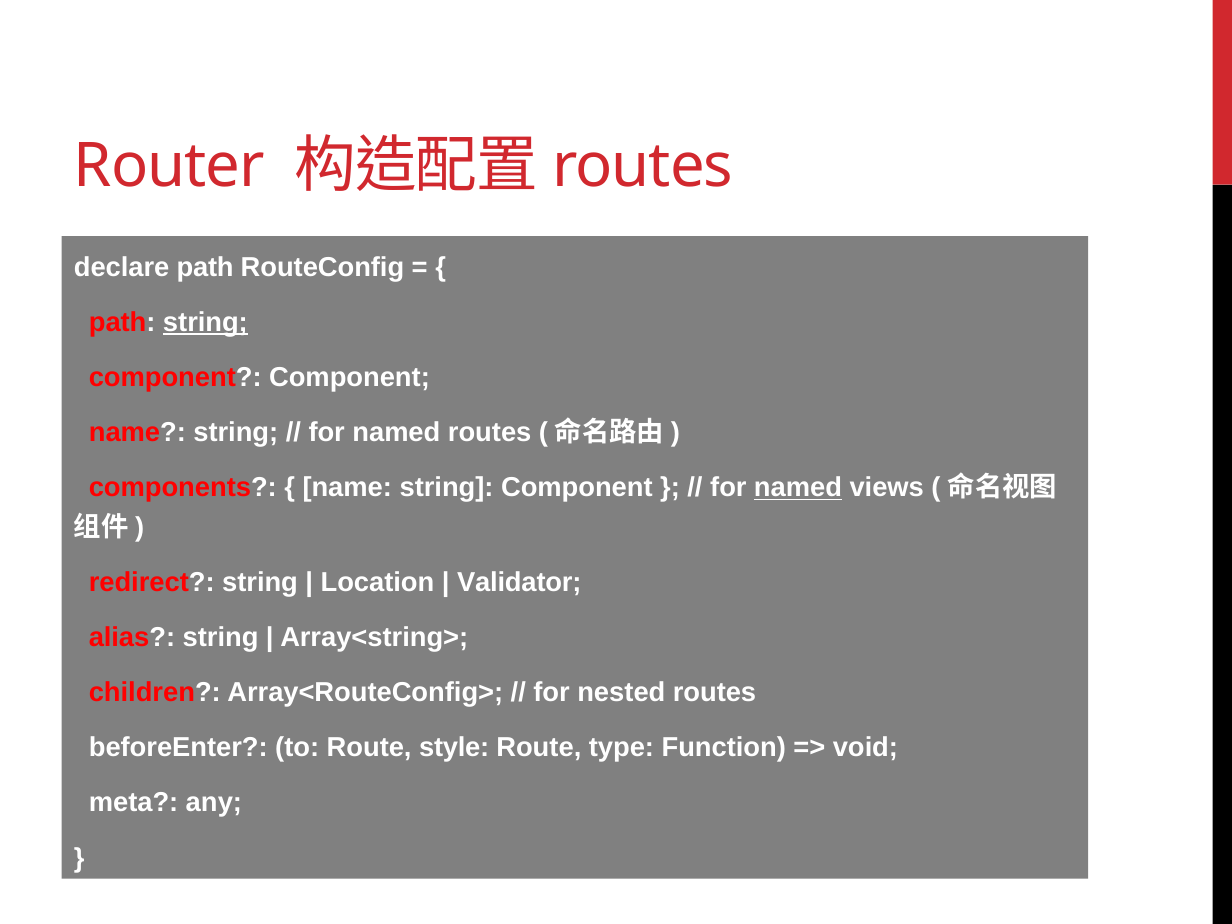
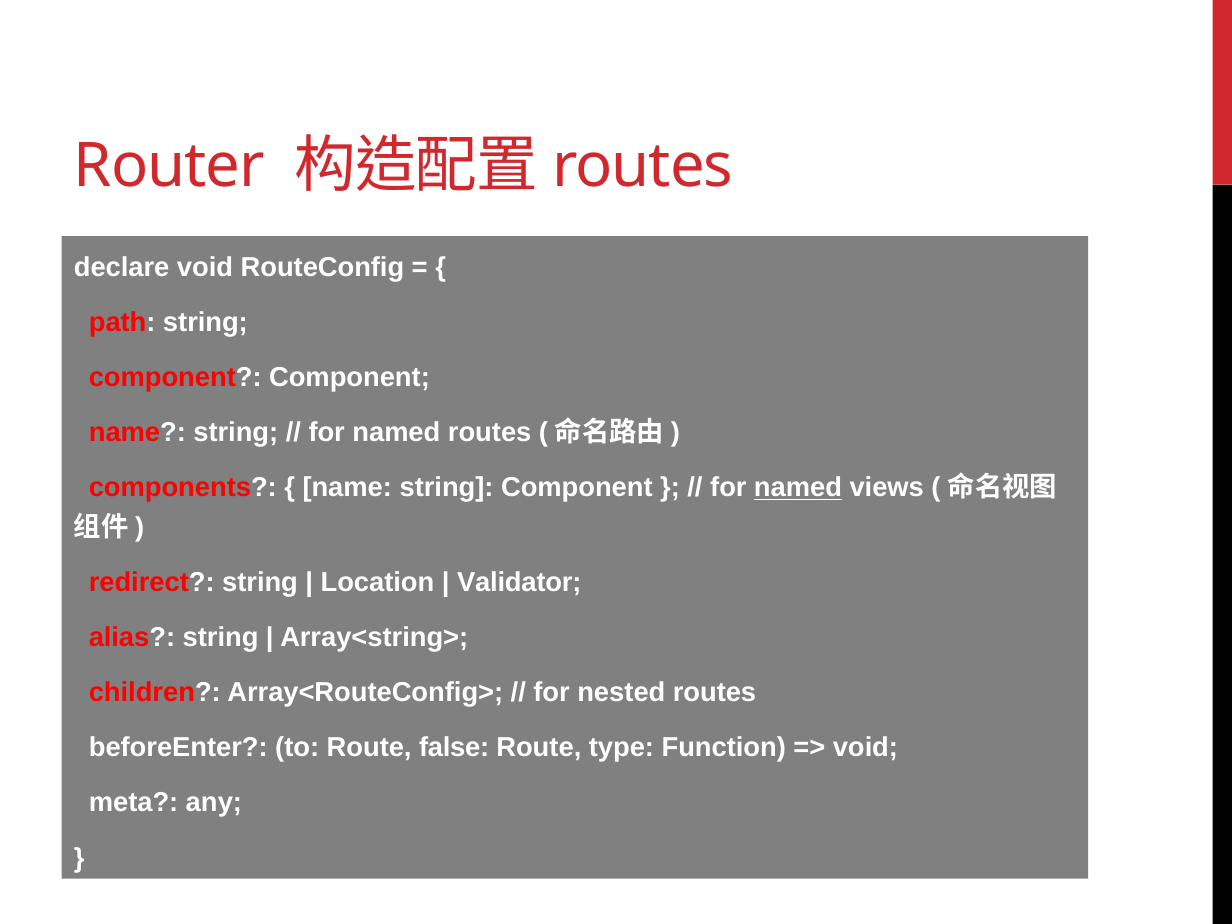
declare path: path -> void
string at (205, 322) underline: present -> none
style: style -> false
